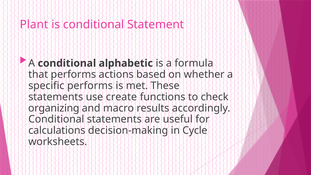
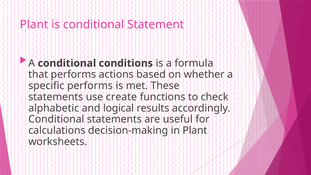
alphabetic: alphabetic -> conditions
organizing: organizing -> alphabetic
macro: macro -> logical
in Cycle: Cycle -> Plant
